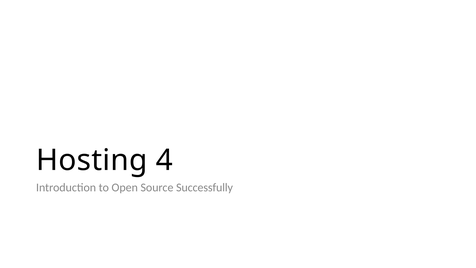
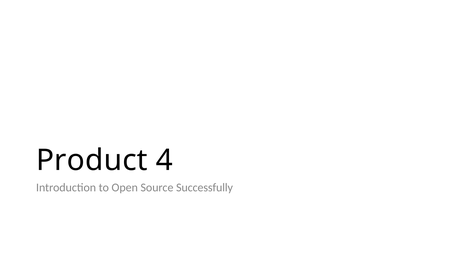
Hosting: Hosting -> Product
